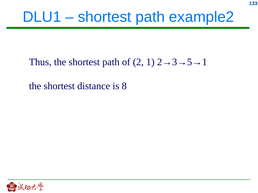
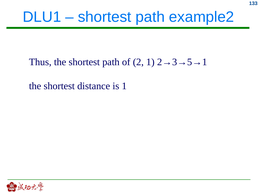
is 8: 8 -> 1
